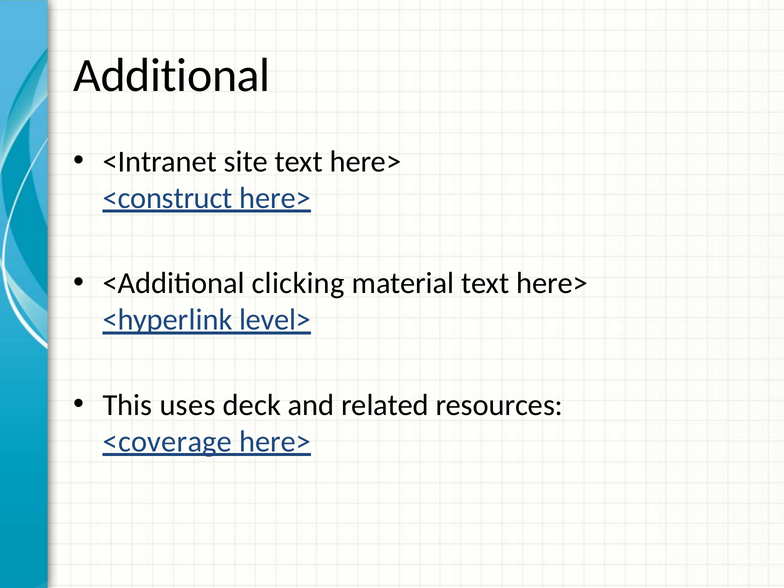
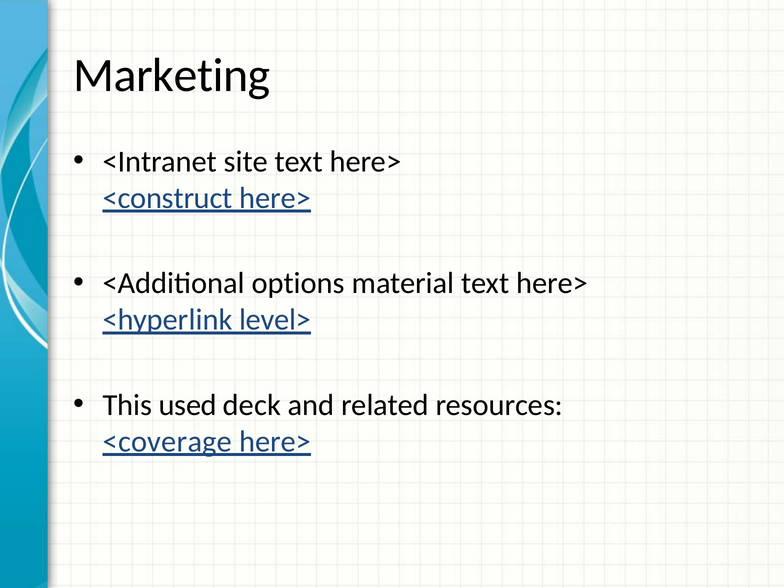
Additional: Additional -> Marketing
clicking: clicking -> options
uses: uses -> used
